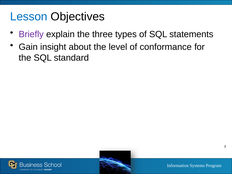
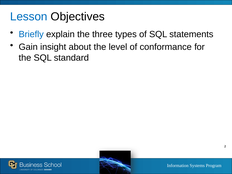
Briefly colour: purple -> blue
